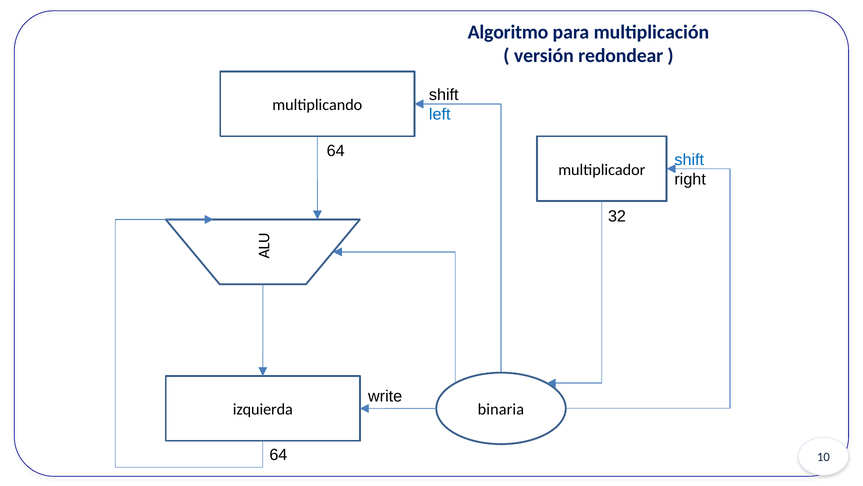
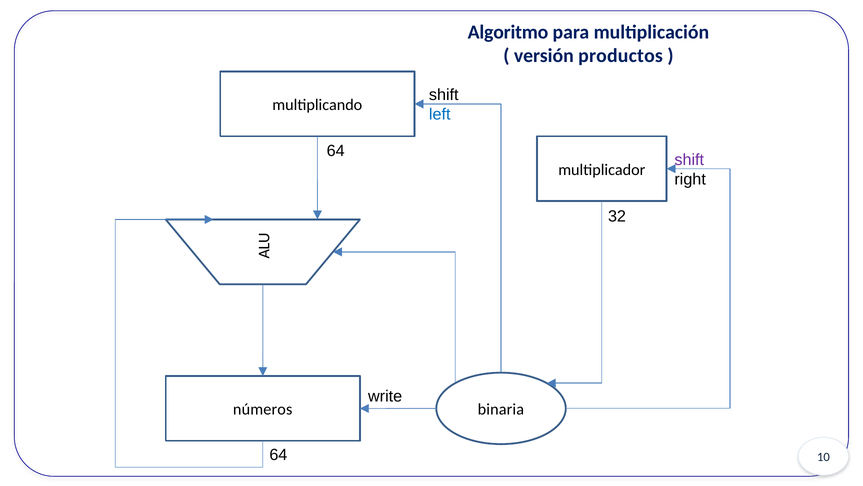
redondear: redondear -> productos
shift at (689, 160) colour: blue -> purple
izquierda: izquierda -> números
